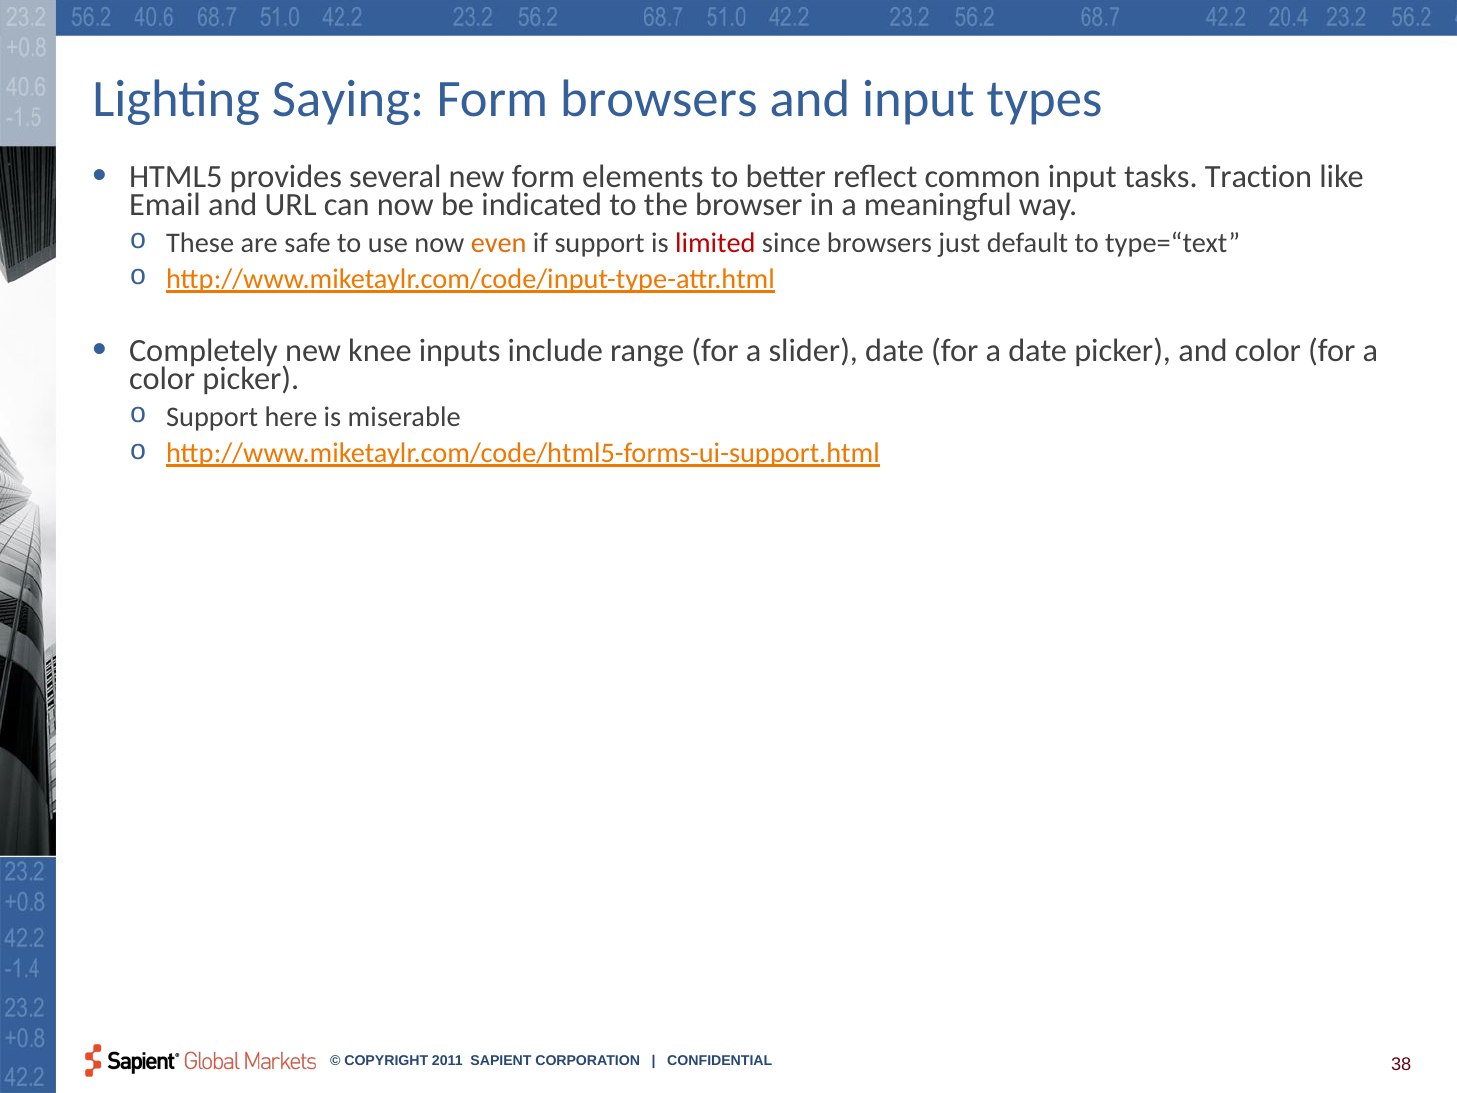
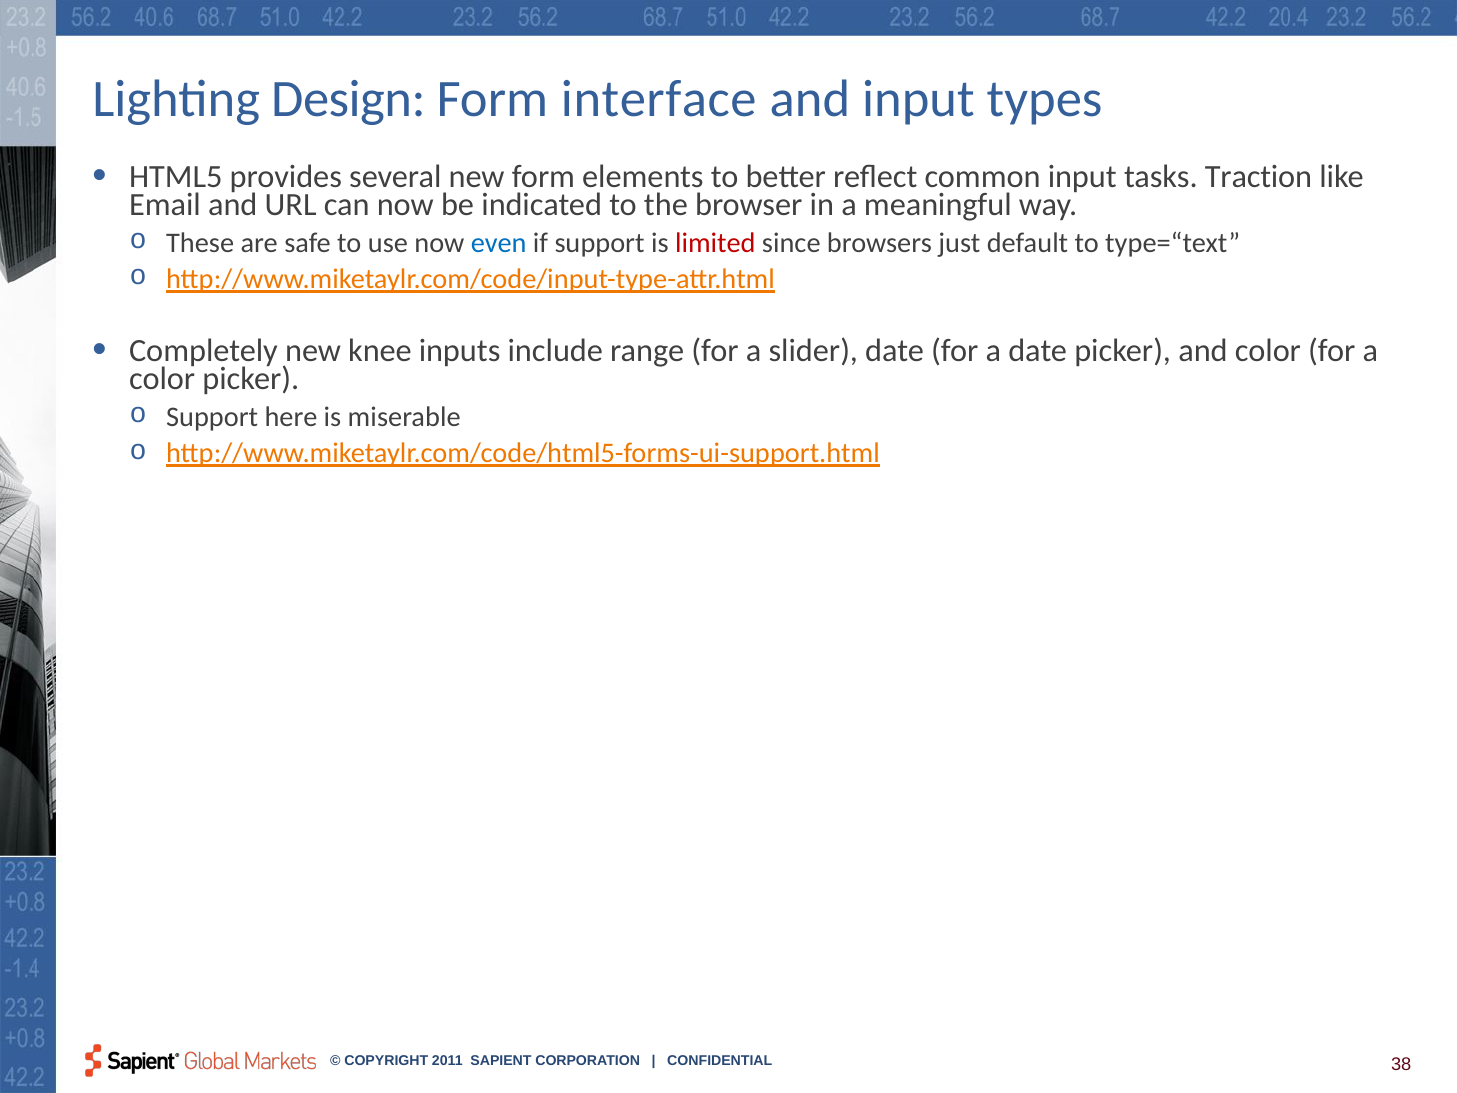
Saying: Saying -> Design
Form browsers: browsers -> interface
even colour: orange -> blue
